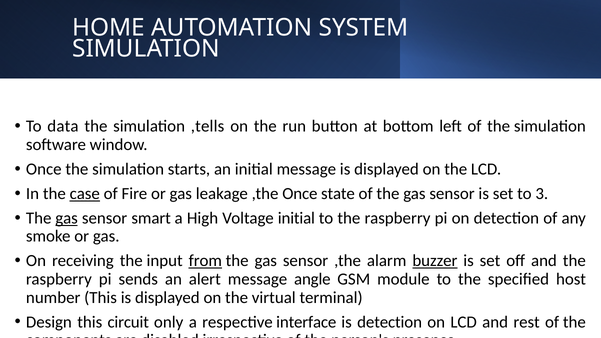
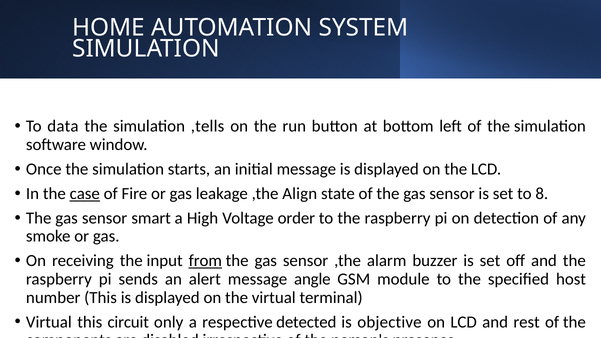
,the Once: Once -> Align
3: 3 -> 8
gas at (67, 218) underline: present -> none
Voltage initial: initial -> order
buzzer underline: present -> none
Design at (49, 322): Design -> Virtual
interface: interface -> detected
is detection: detection -> objective
